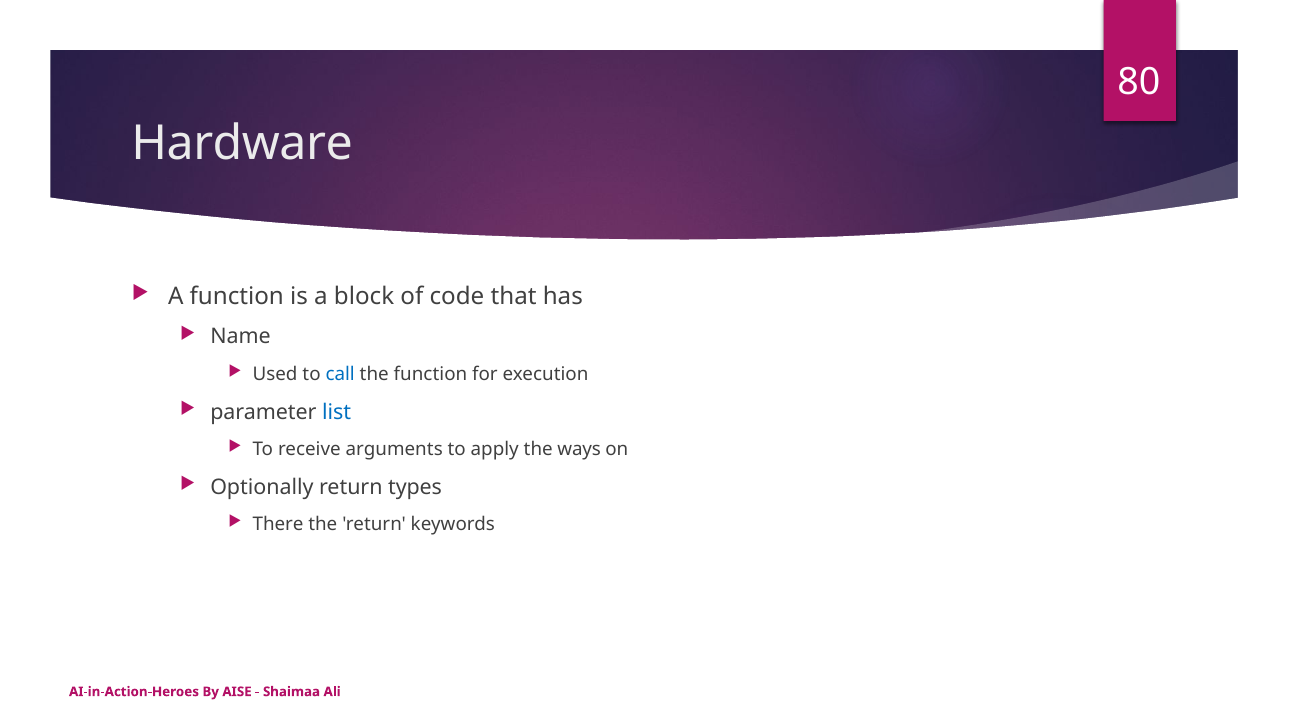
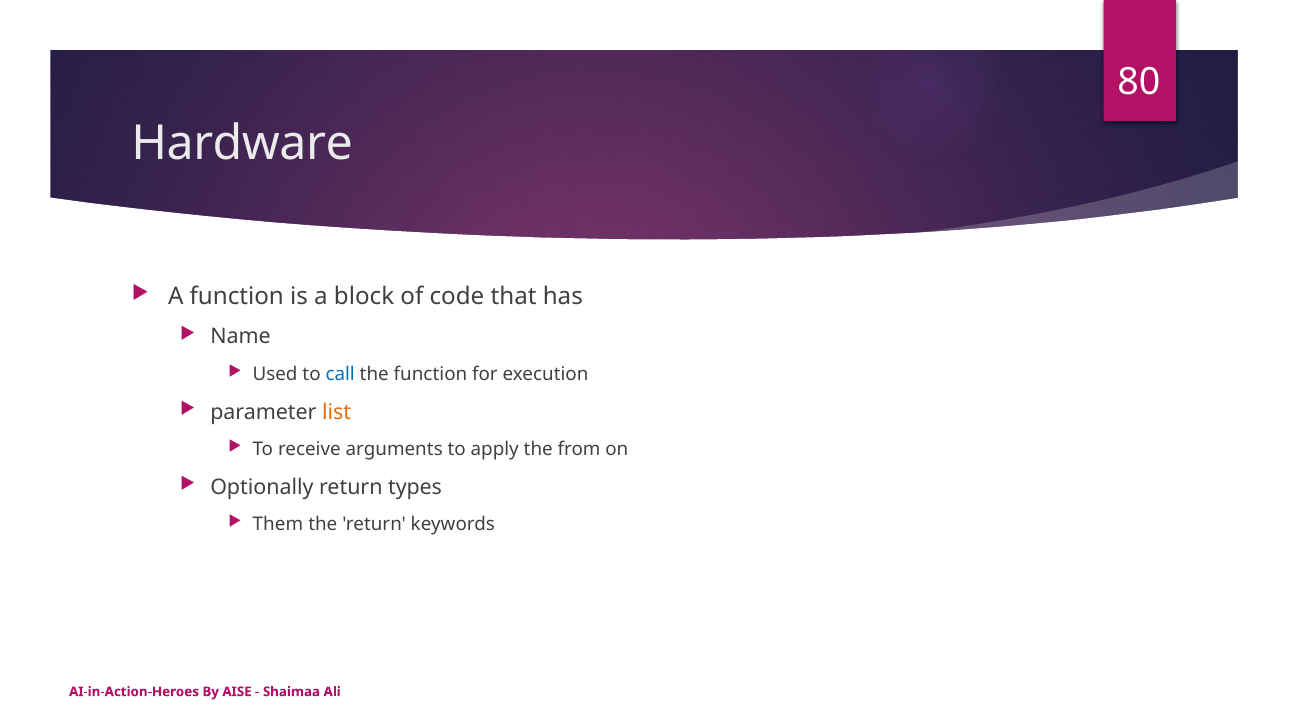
list colour: blue -> orange
ways: ways -> from
There: There -> Them
